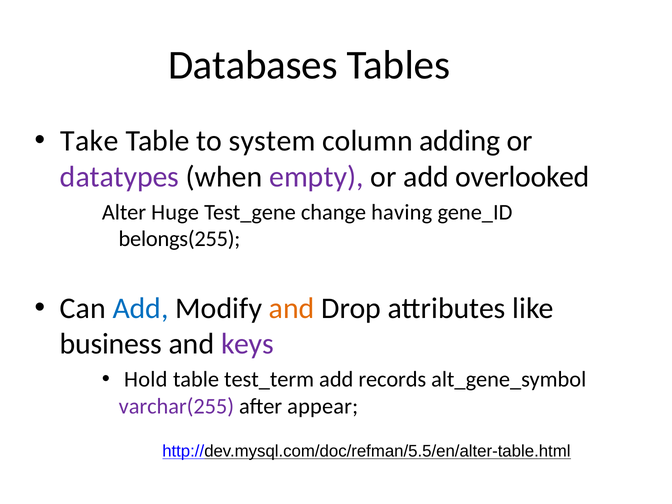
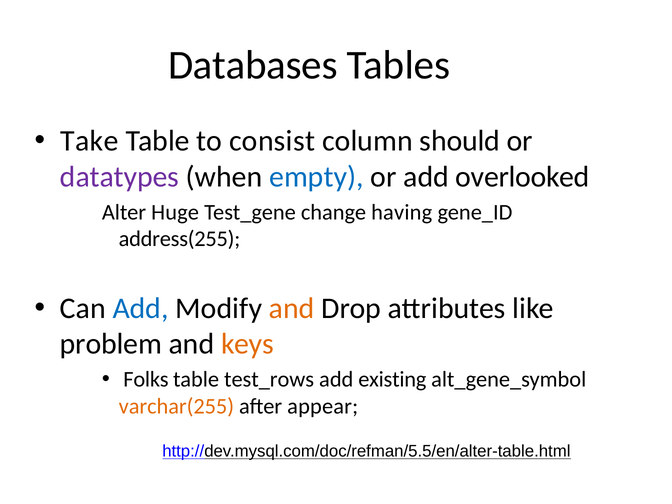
system: system -> consist
adding: adding -> should
empty colour: purple -> blue
belongs(255: belongs(255 -> address(255
business: business -> problem
keys colour: purple -> orange
Hold: Hold -> Folks
test_term: test_term -> test_rows
records: records -> existing
varchar(255 colour: purple -> orange
